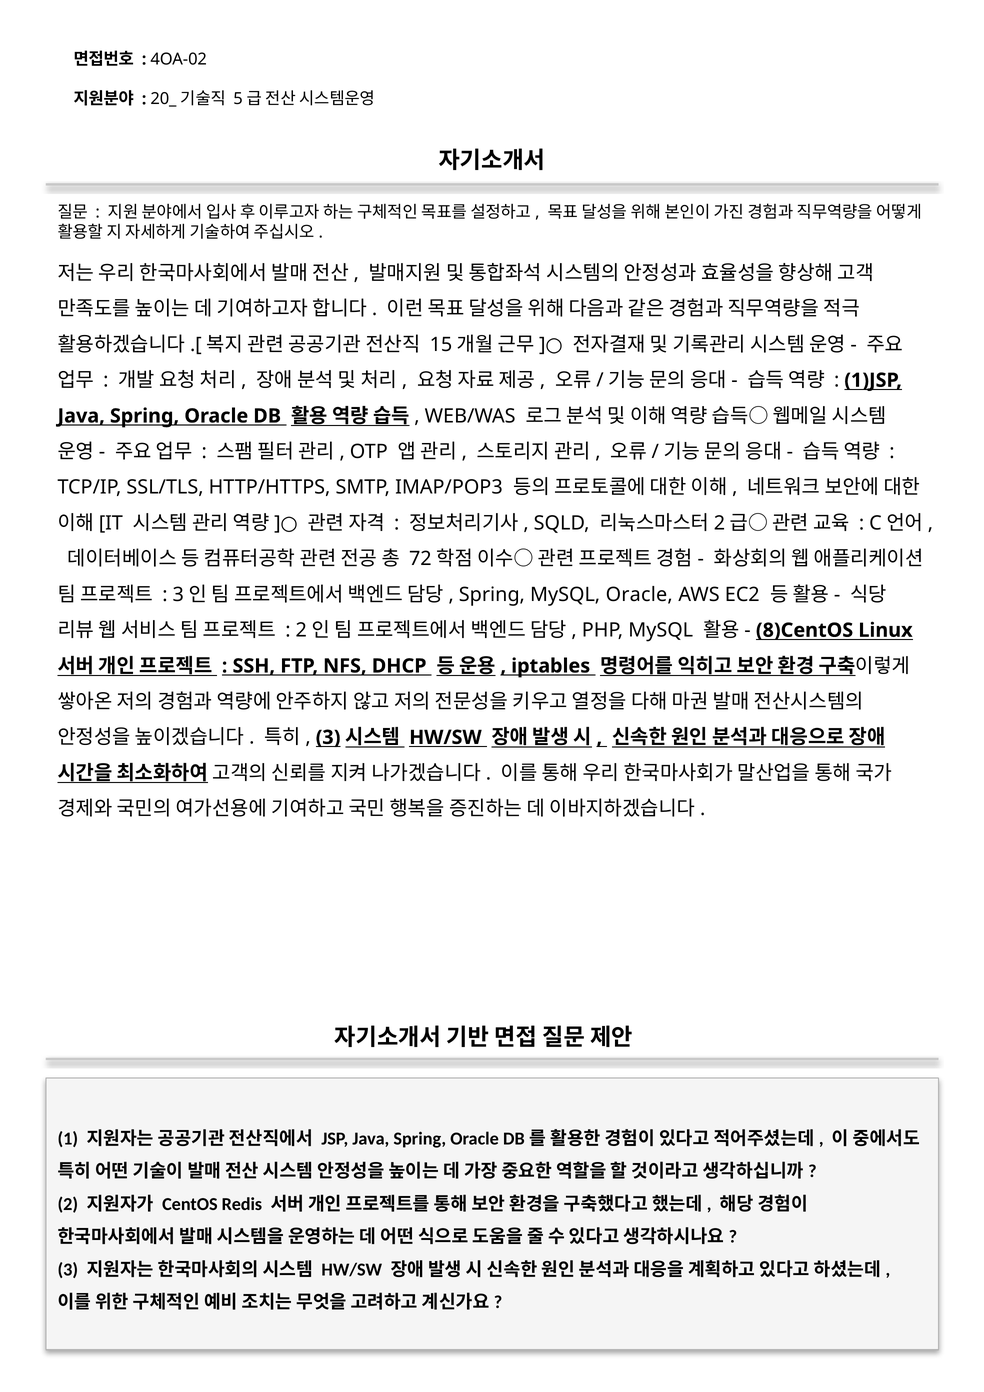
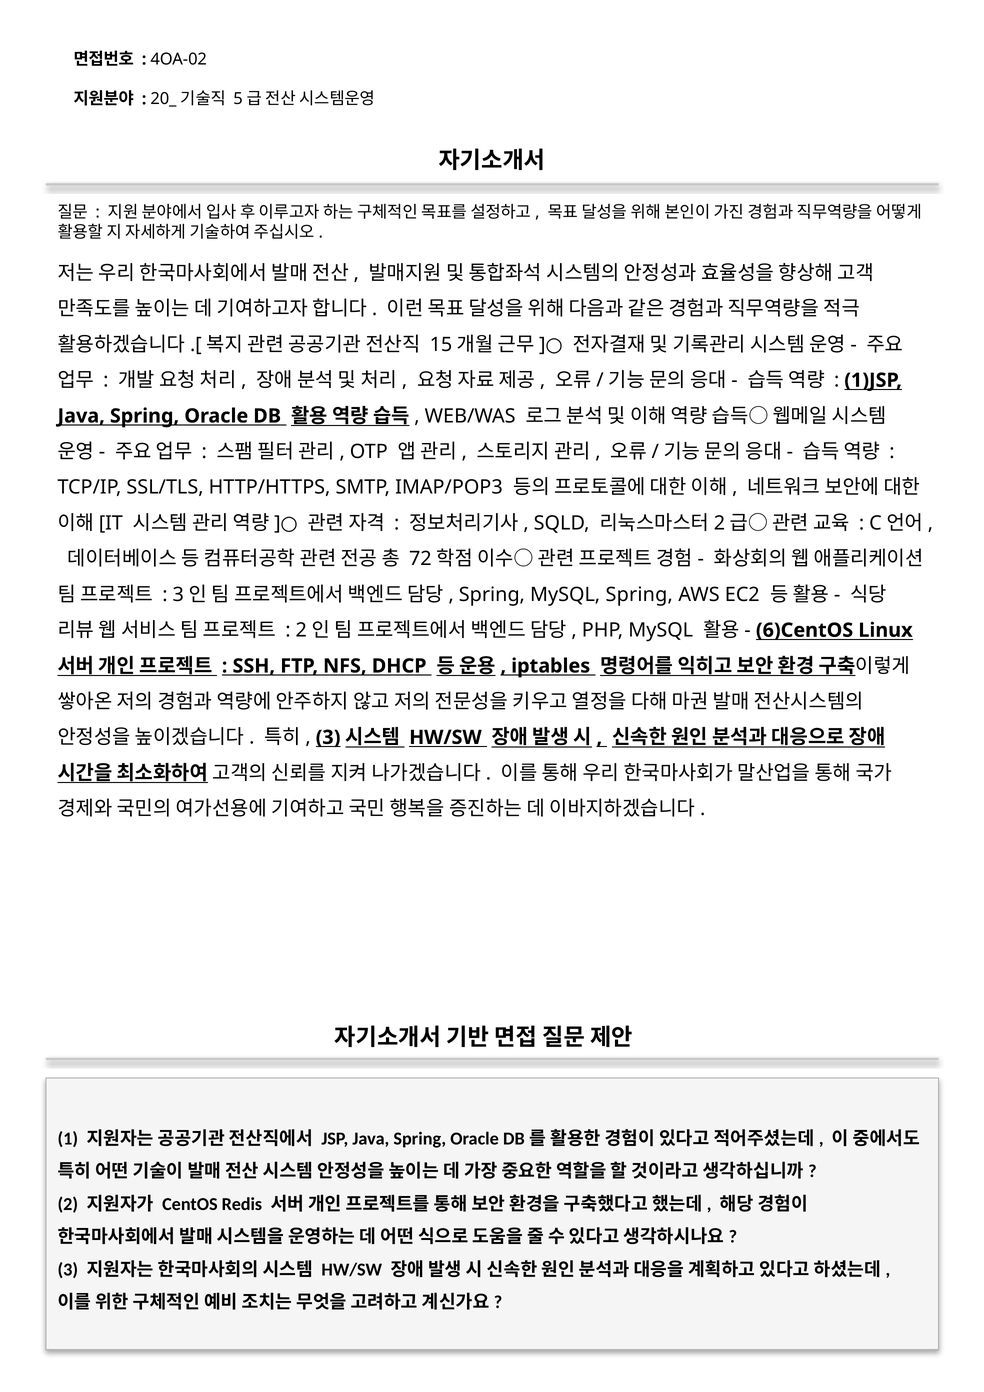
MySQL Oracle: Oracle -> Spring
8)CentOS: 8)CentOS -> 6)CentOS
